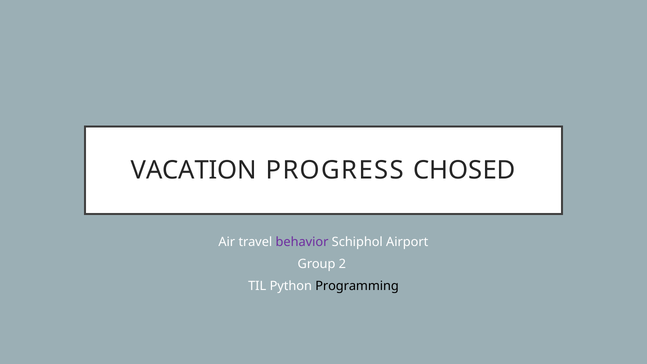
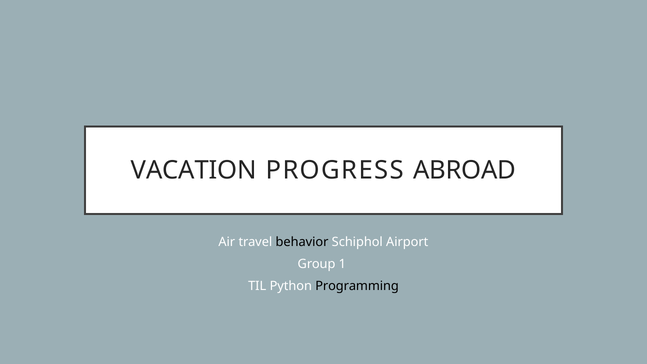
CHOSED: CHOSED -> ABROAD
behavior colour: purple -> black
2: 2 -> 1
